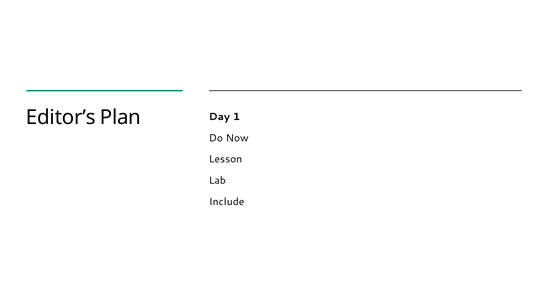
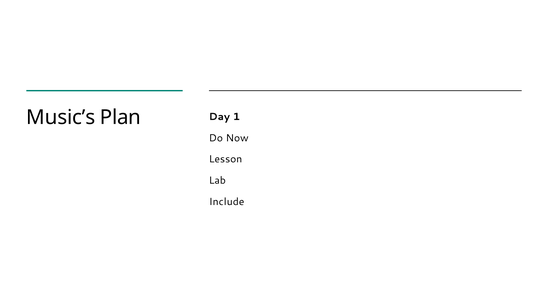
Editor’s: Editor’s -> Music’s
